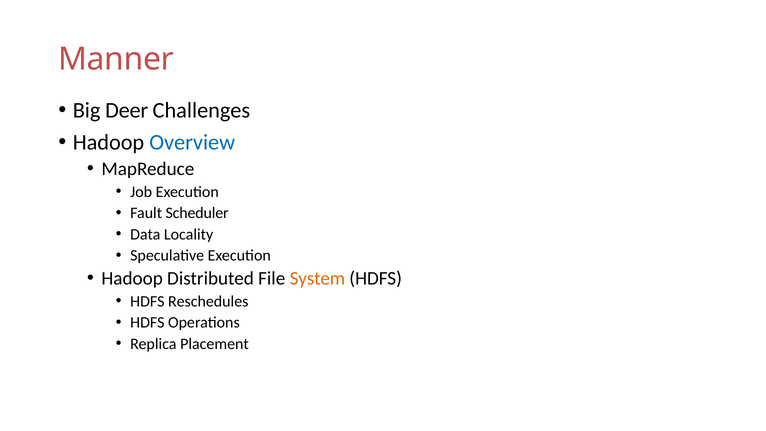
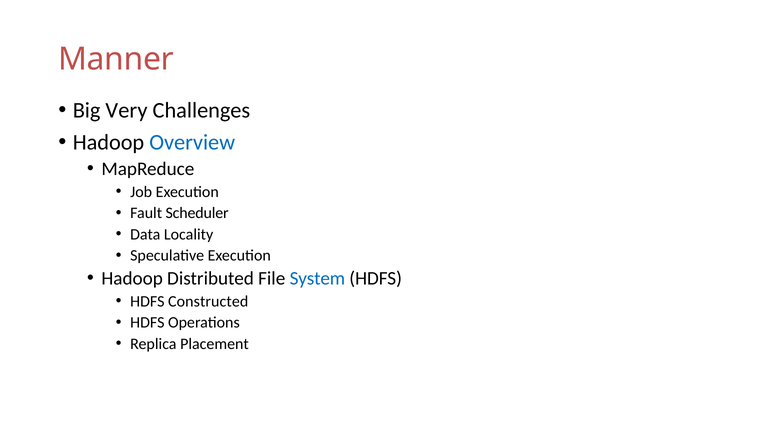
Deer: Deer -> Very
System colour: orange -> blue
Reschedules: Reschedules -> Constructed
